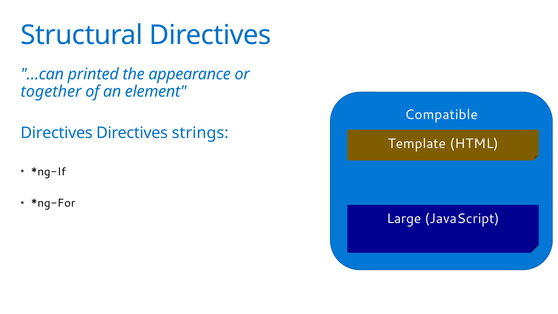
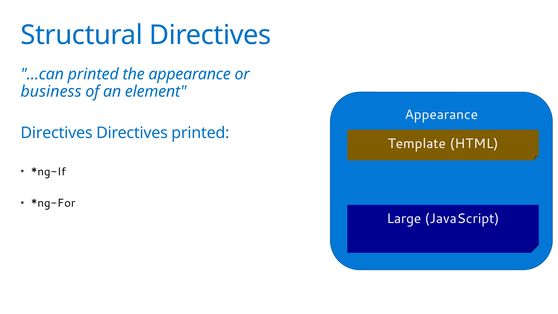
together: together -> business
Compatible at (441, 114): Compatible -> Appearance
Directives strings: strings -> printed
